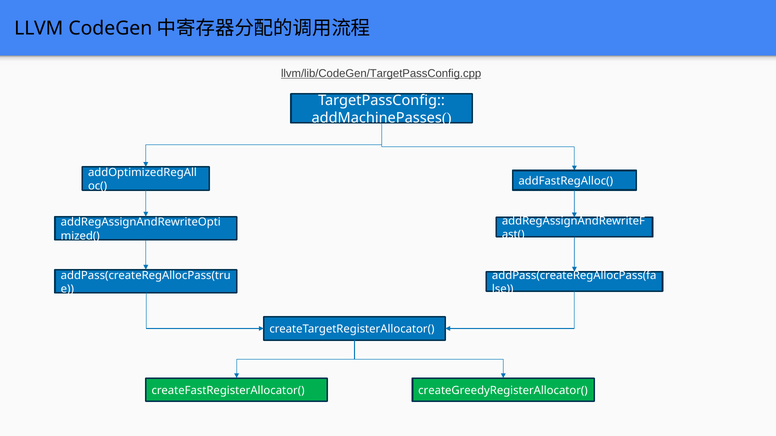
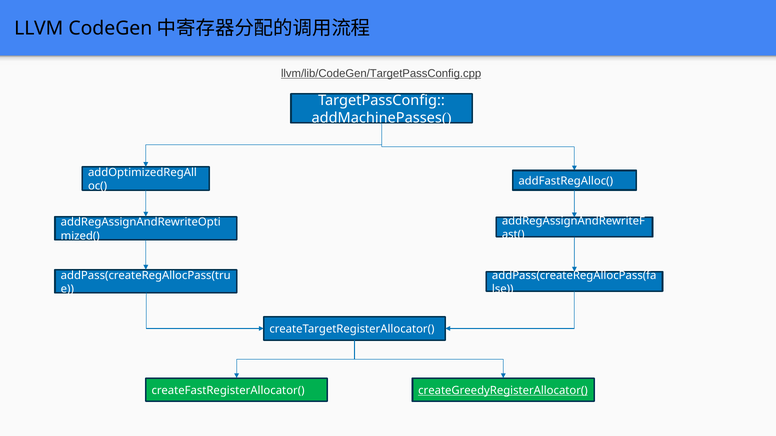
createGreedyRegisterAllocator( underline: none -> present
